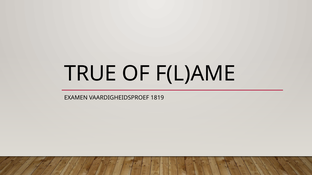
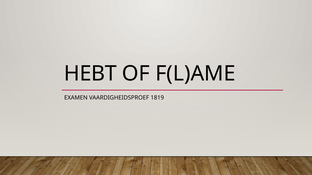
TRUE: TRUE -> HEBT
